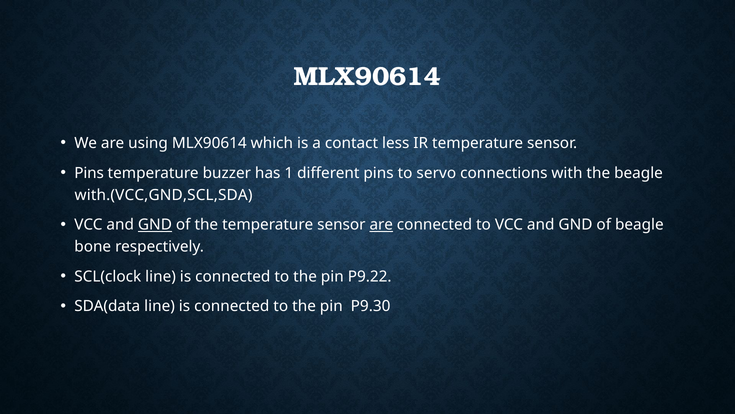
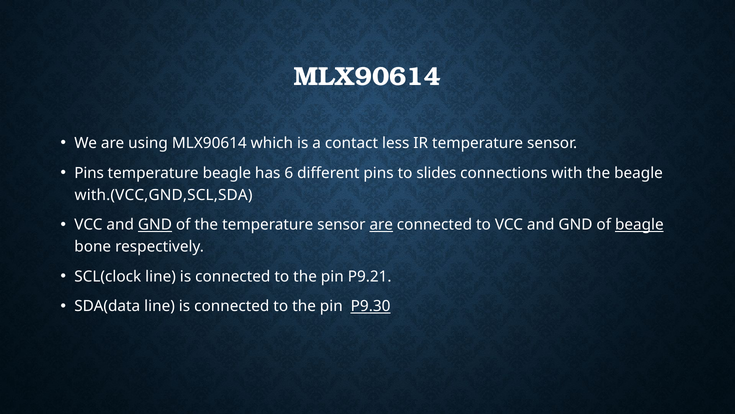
temperature buzzer: buzzer -> beagle
1: 1 -> 6
servo: servo -> slides
beagle at (639, 225) underline: none -> present
P9.22: P9.22 -> P9.21
P9.30 underline: none -> present
